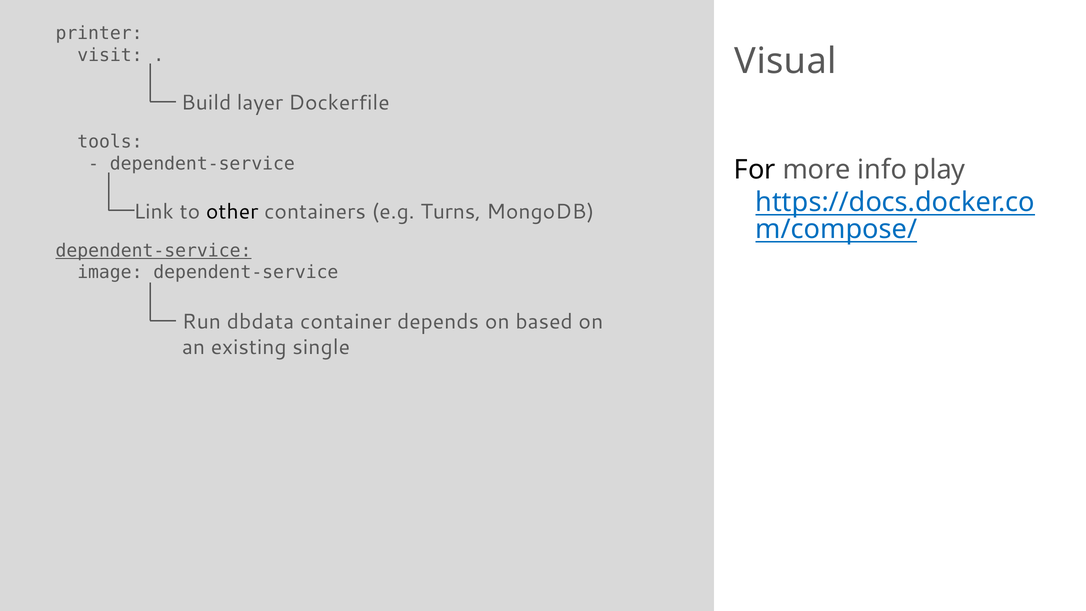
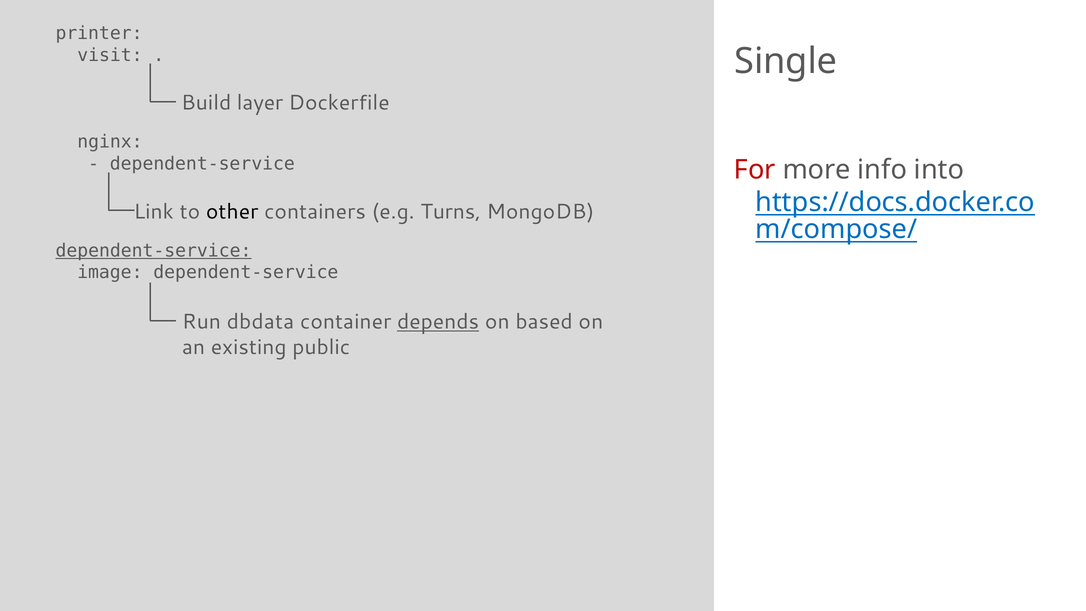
Visual: Visual -> Single
tools: tools -> nginx
For colour: black -> red
play: play -> into
depends underline: none -> present
single: single -> public
